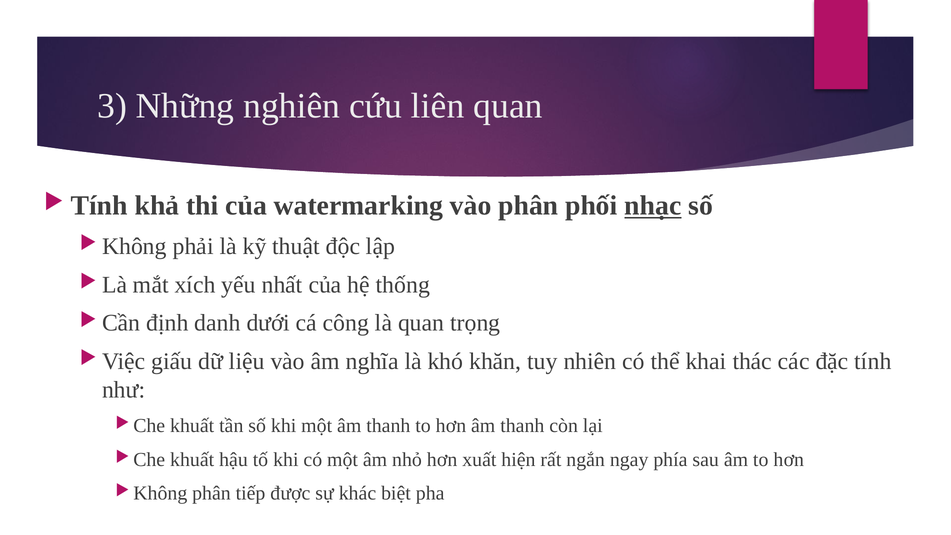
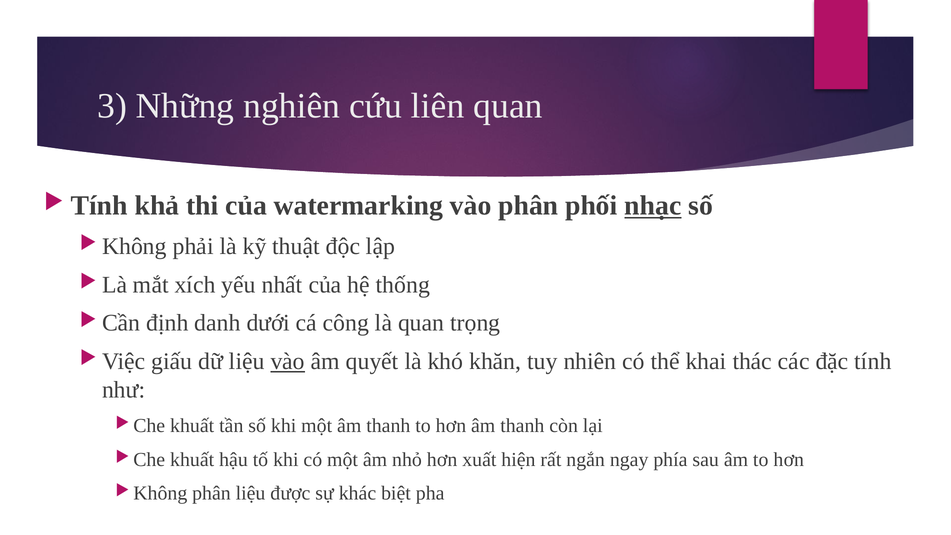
vào at (288, 362) underline: none -> present
nghĩa: nghĩa -> quyết
phân tiếp: tiếp -> liệu
